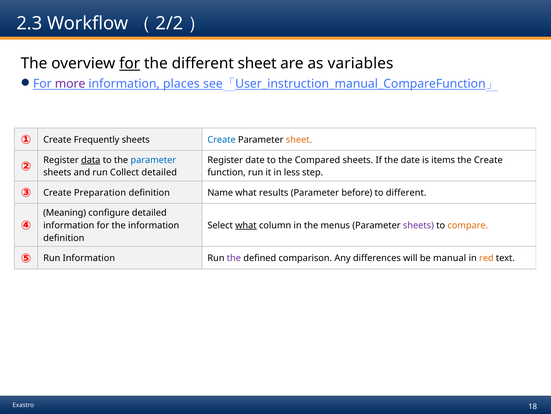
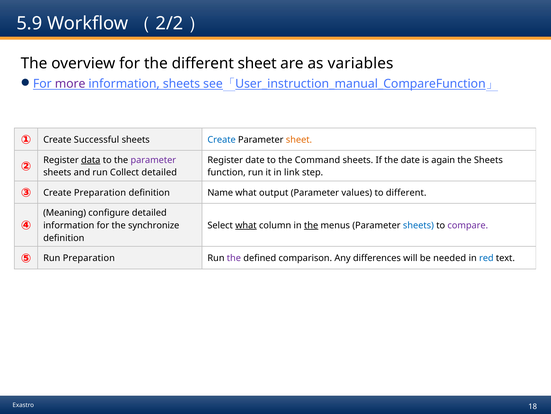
2.3: 2.3 -> 5.9
for at (130, 63) underline: present -> none
information places: places -> sheets
Frequently: Frequently -> Successful
Compared: Compared -> Command
items: items -> again
the Create: Create -> Sheets
parameter at (153, 160) colour: blue -> purple
less: less -> link
results: results -> output
before: before -> values
the information: information -> synchronize
the at (311, 225) underline: none -> present
sheets at (418, 225) colour: purple -> blue
compare colour: orange -> purple
Run Information: Information -> Preparation
manual: manual -> needed
red colour: orange -> blue
